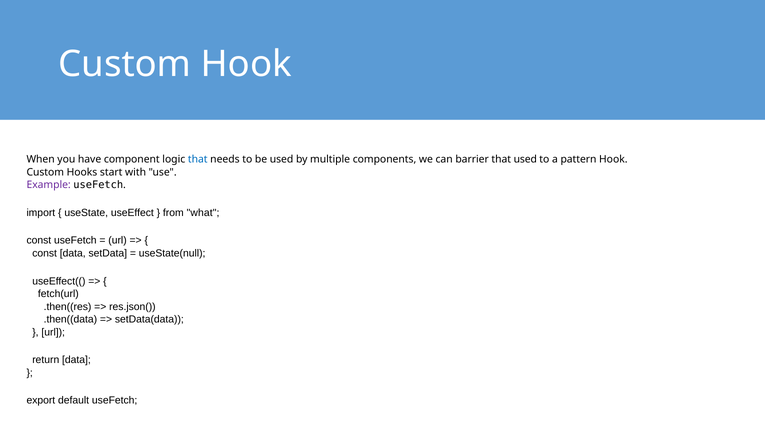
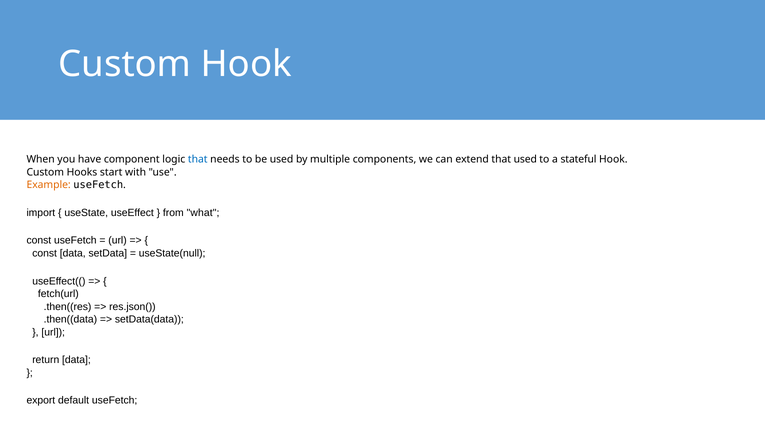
barrier: barrier -> extend
pattern: pattern -> stateful
Example colour: purple -> orange
